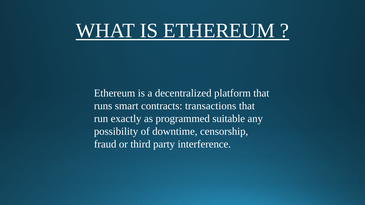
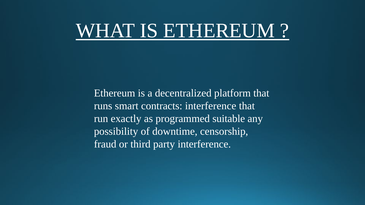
contracts transactions: transactions -> interference
